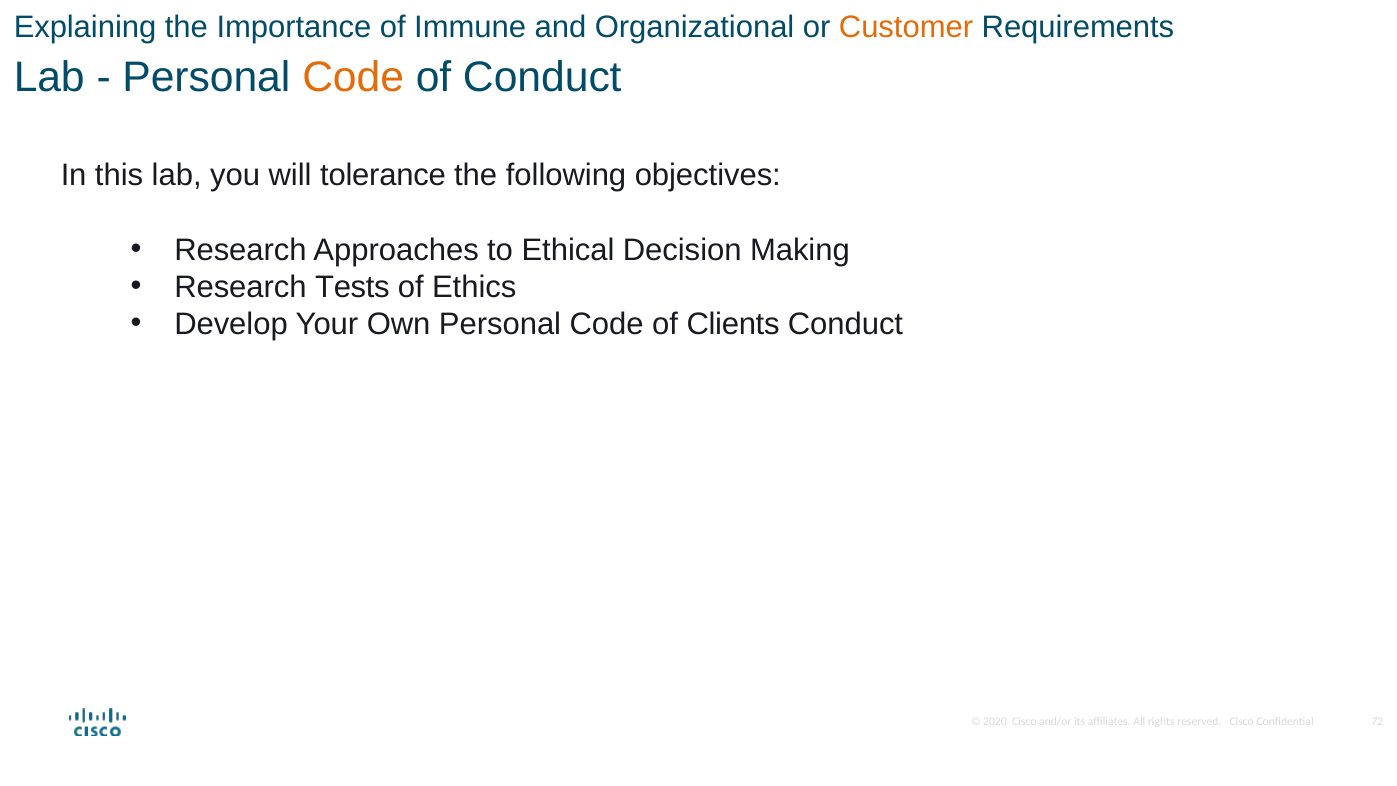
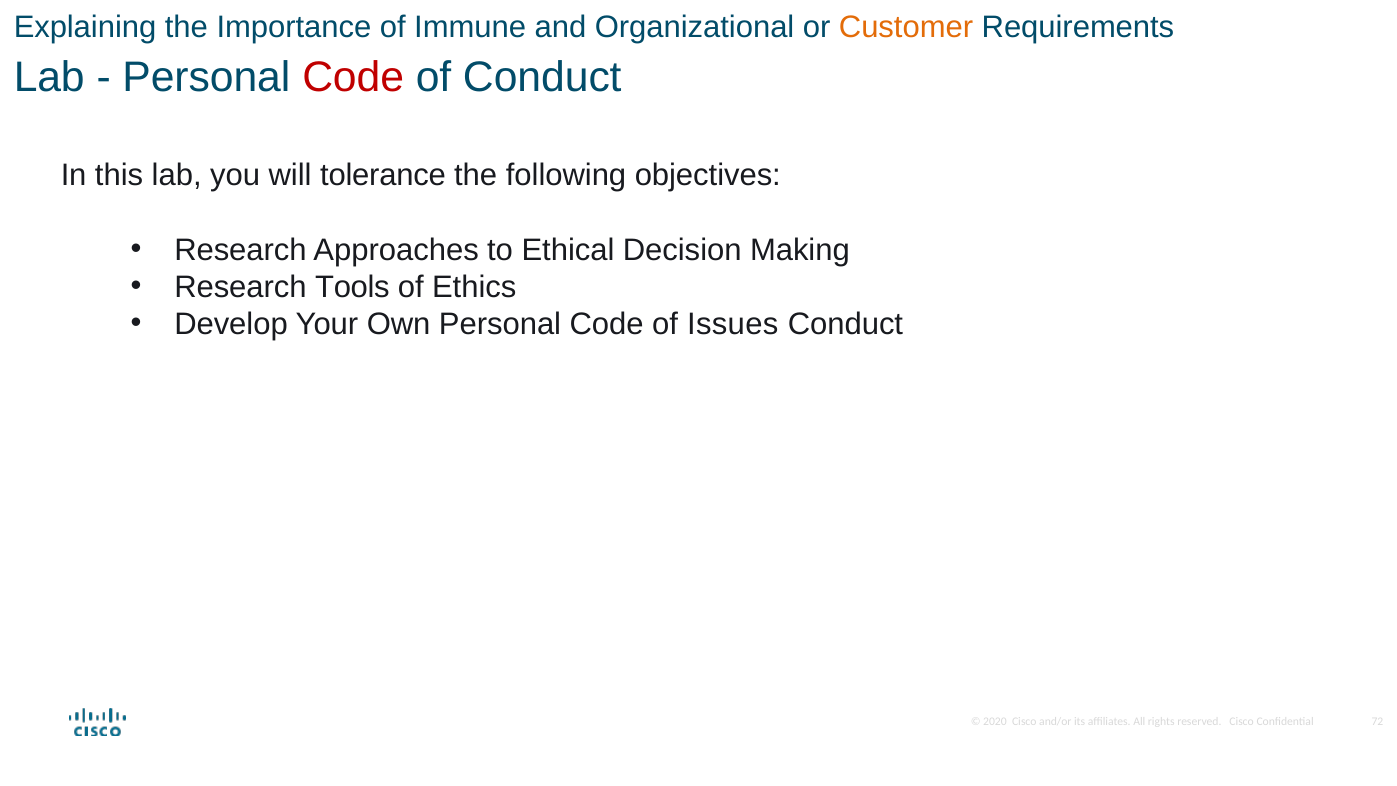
Code at (353, 77) colour: orange -> red
Tests: Tests -> Tools
Clients: Clients -> Issues
